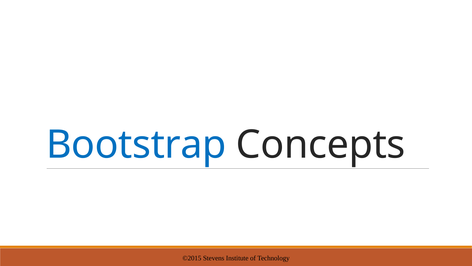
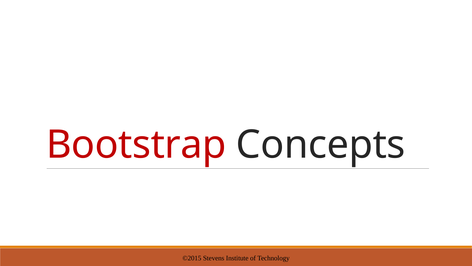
Bootstrap colour: blue -> red
